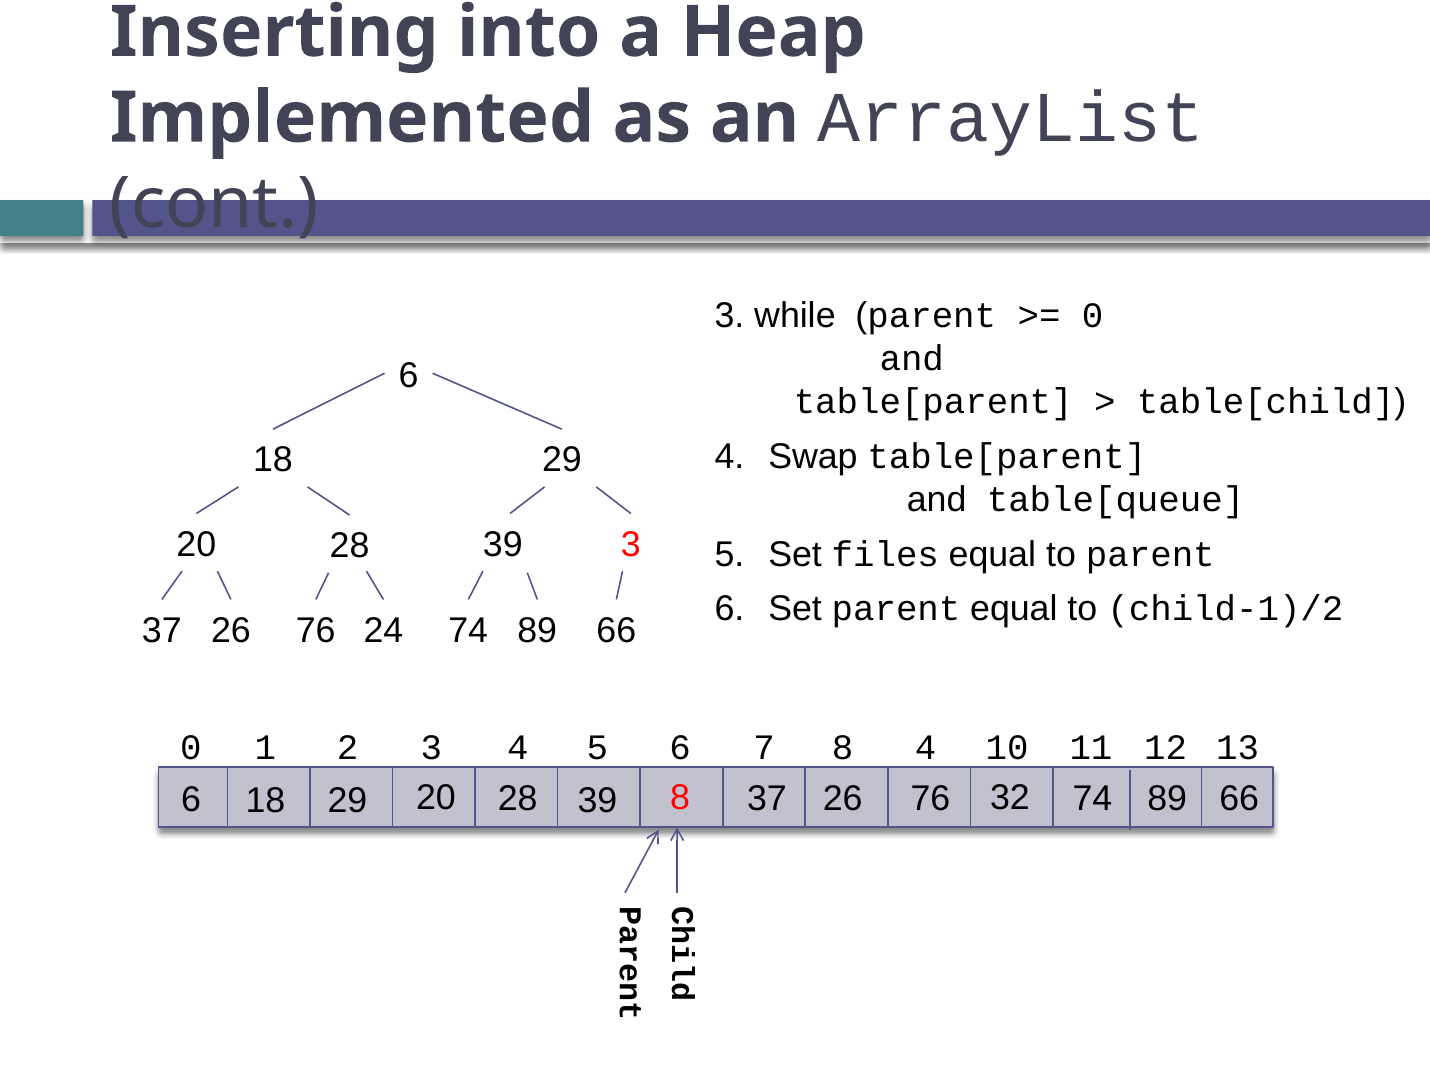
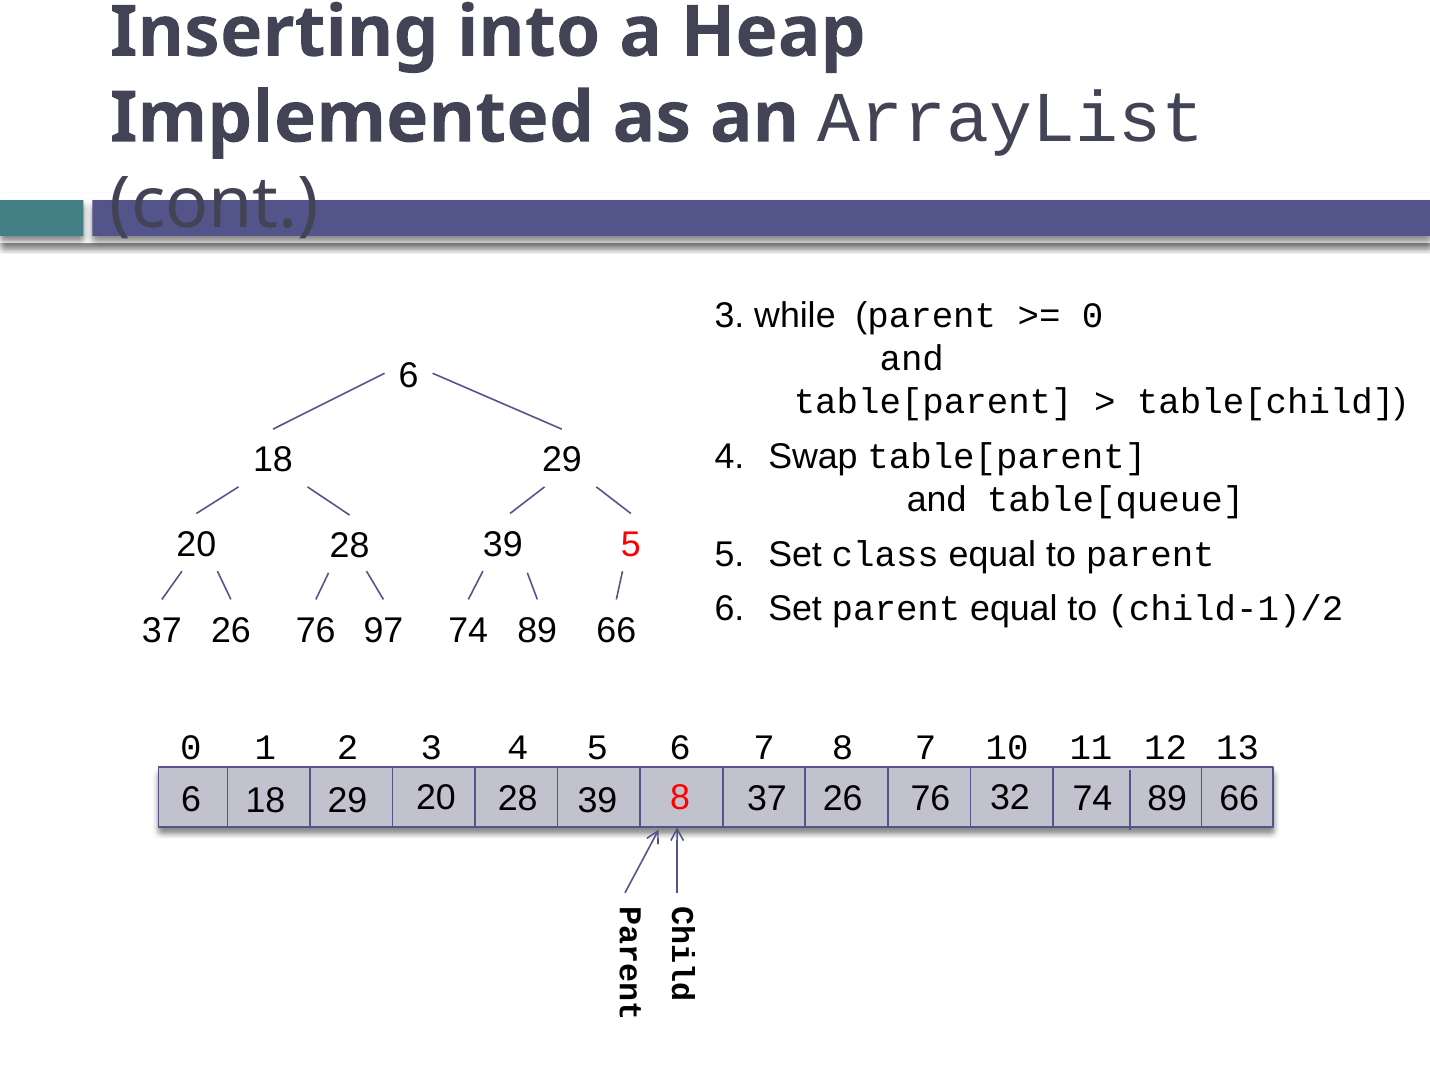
39 3: 3 -> 5
files: files -> class
24: 24 -> 97
8 4: 4 -> 7
